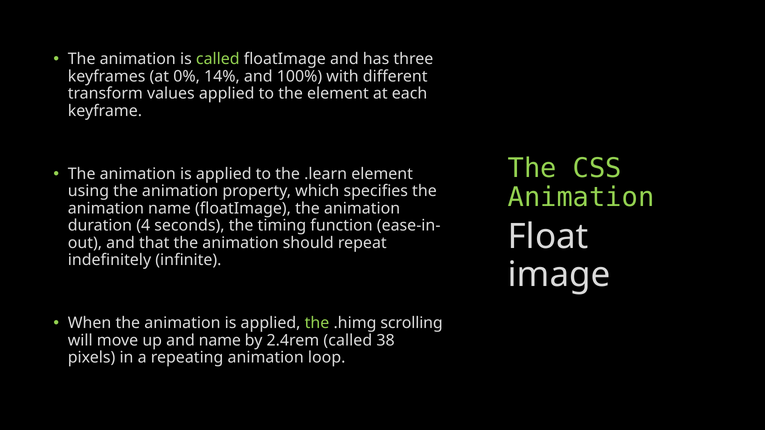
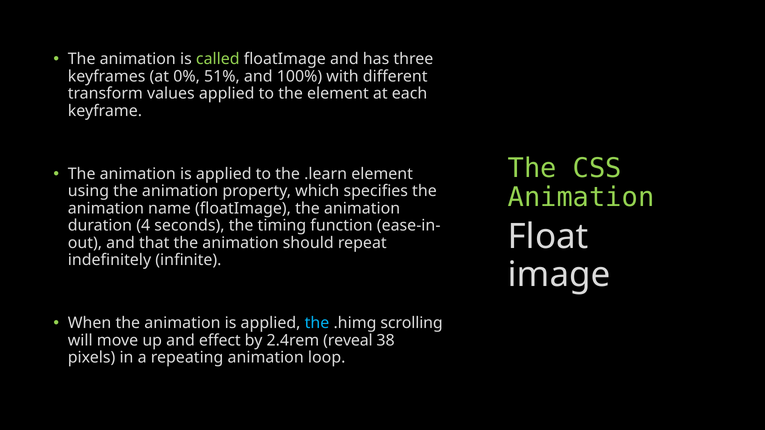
14%: 14% -> 51%
the at (317, 323) colour: light green -> light blue
and name: name -> effect
2.4rem called: called -> reveal
